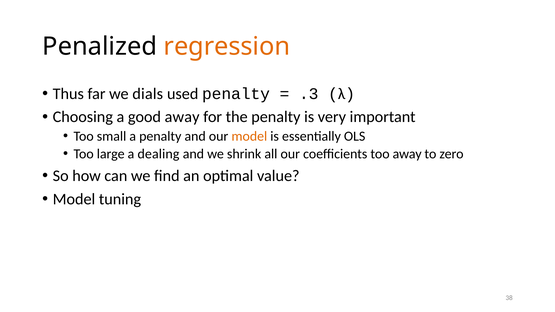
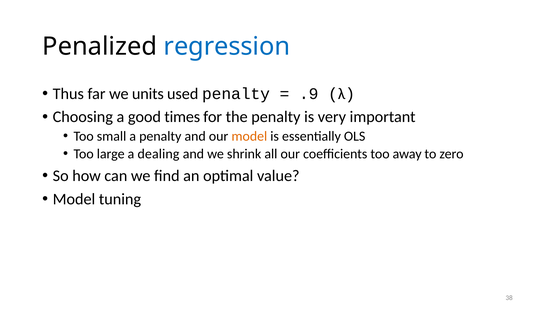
regression colour: orange -> blue
dials: dials -> units
.3: .3 -> .9
good away: away -> times
